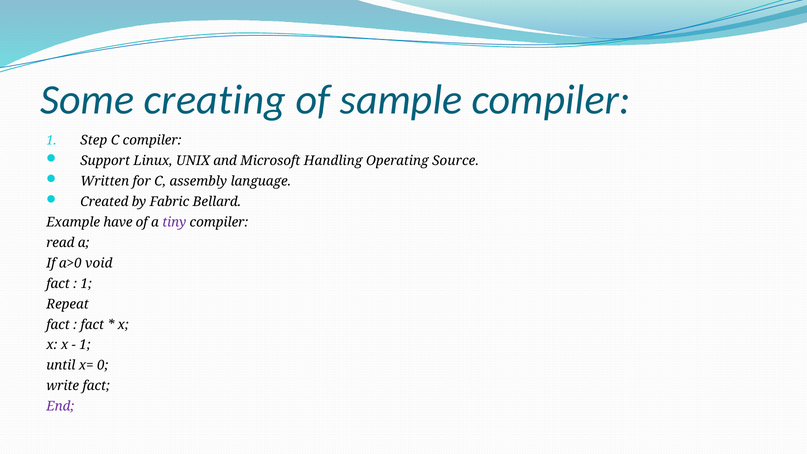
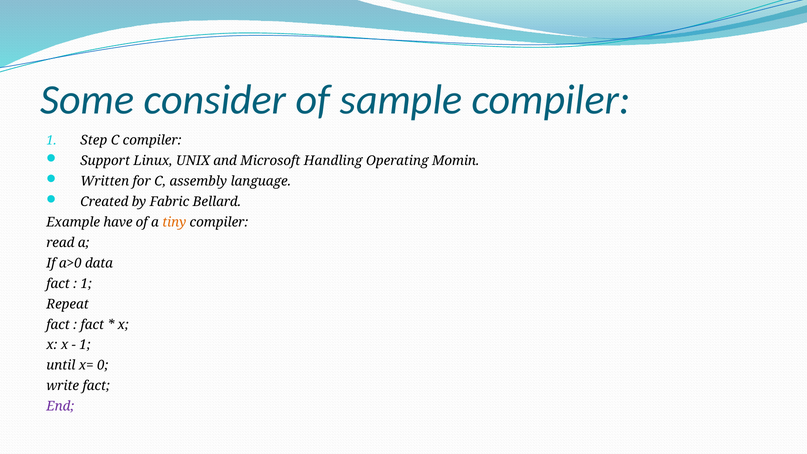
creating: creating -> consider
Source: Source -> Momin
tiny colour: purple -> orange
void: void -> data
